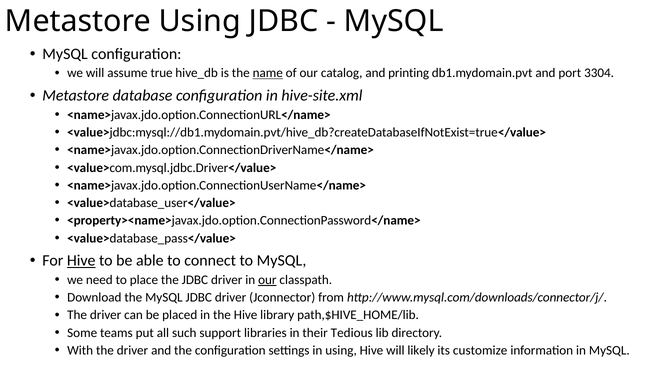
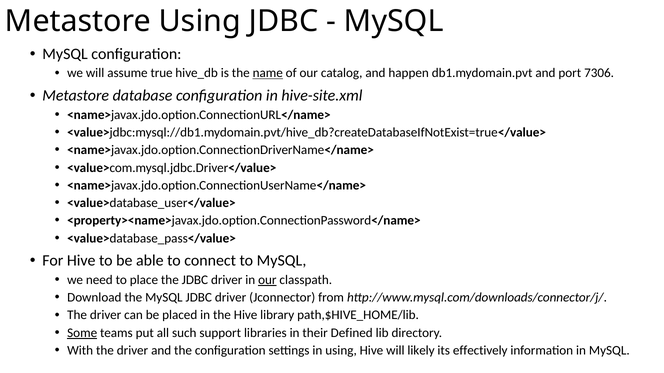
printing: printing -> happen
3304: 3304 -> 7306
Hive at (81, 261) underline: present -> none
Some underline: none -> present
Tedious: Tedious -> Defined
customize: customize -> effectively
